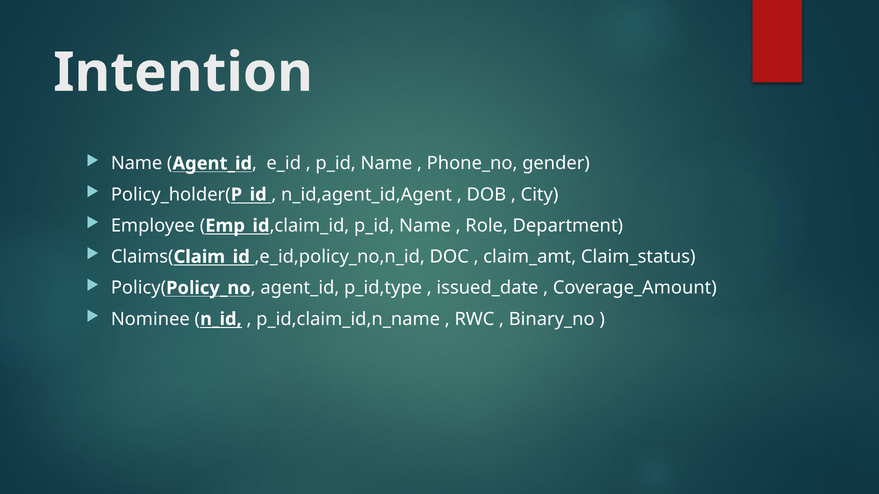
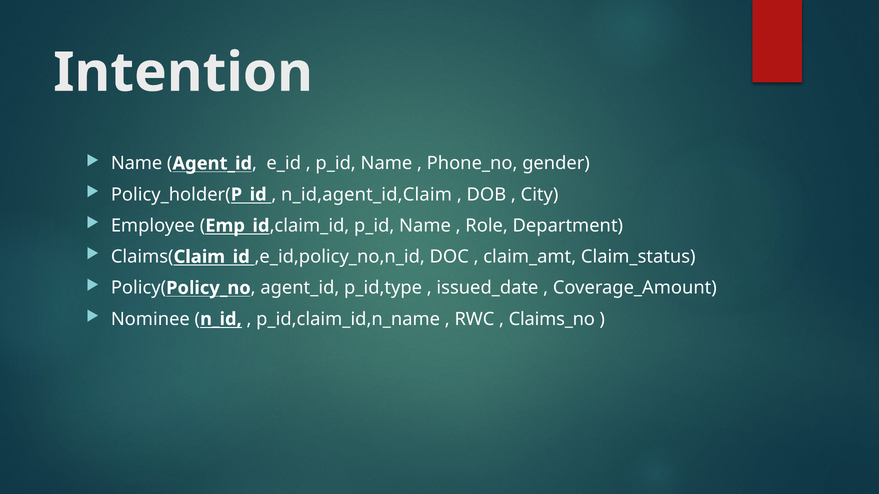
n_id,agent_id,Agent: n_id,agent_id,Agent -> n_id,agent_id,Claim
Binary_no: Binary_no -> Claims_no
